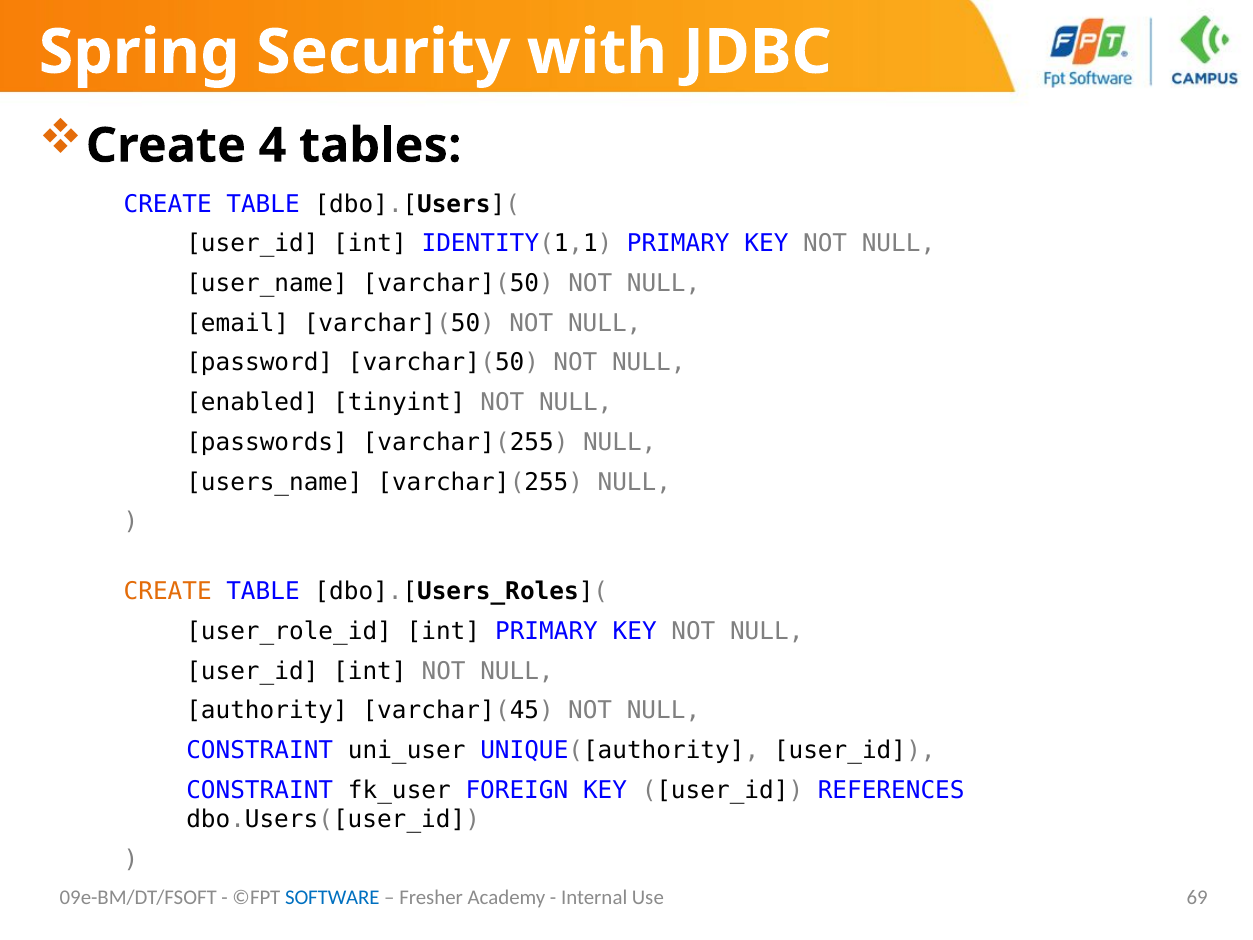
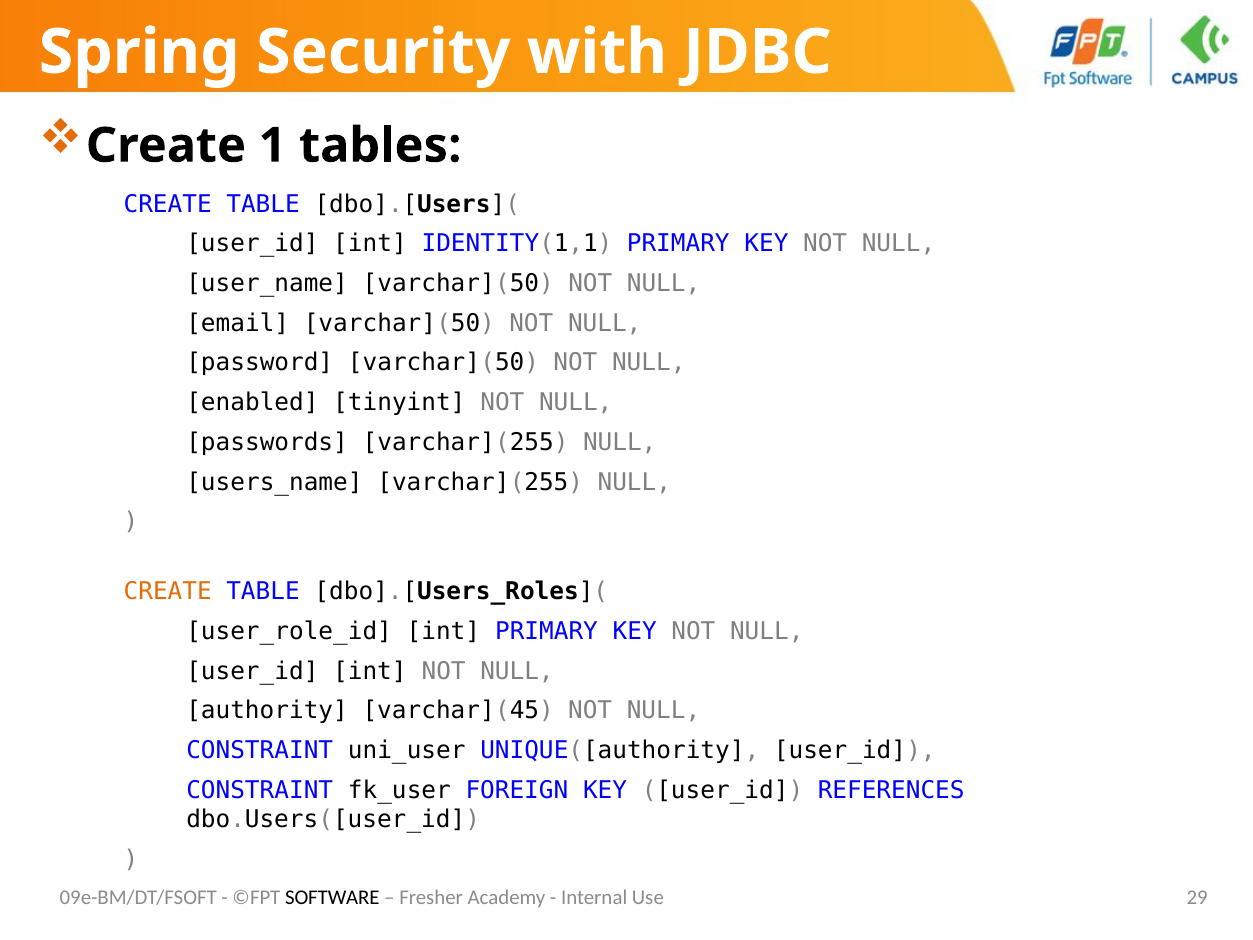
4: 4 -> 1
SOFTWARE colour: blue -> black
69: 69 -> 29
